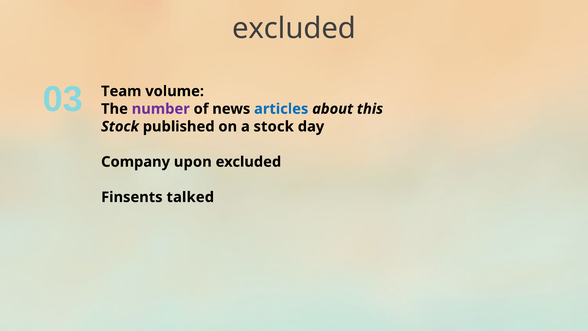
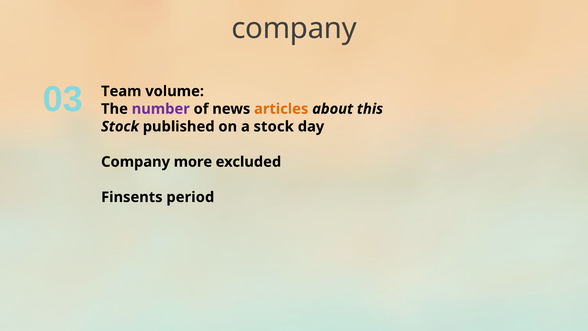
excluded at (294, 28): excluded -> company
articles colour: blue -> orange
upon: upon -> more
talked: talked -> period
